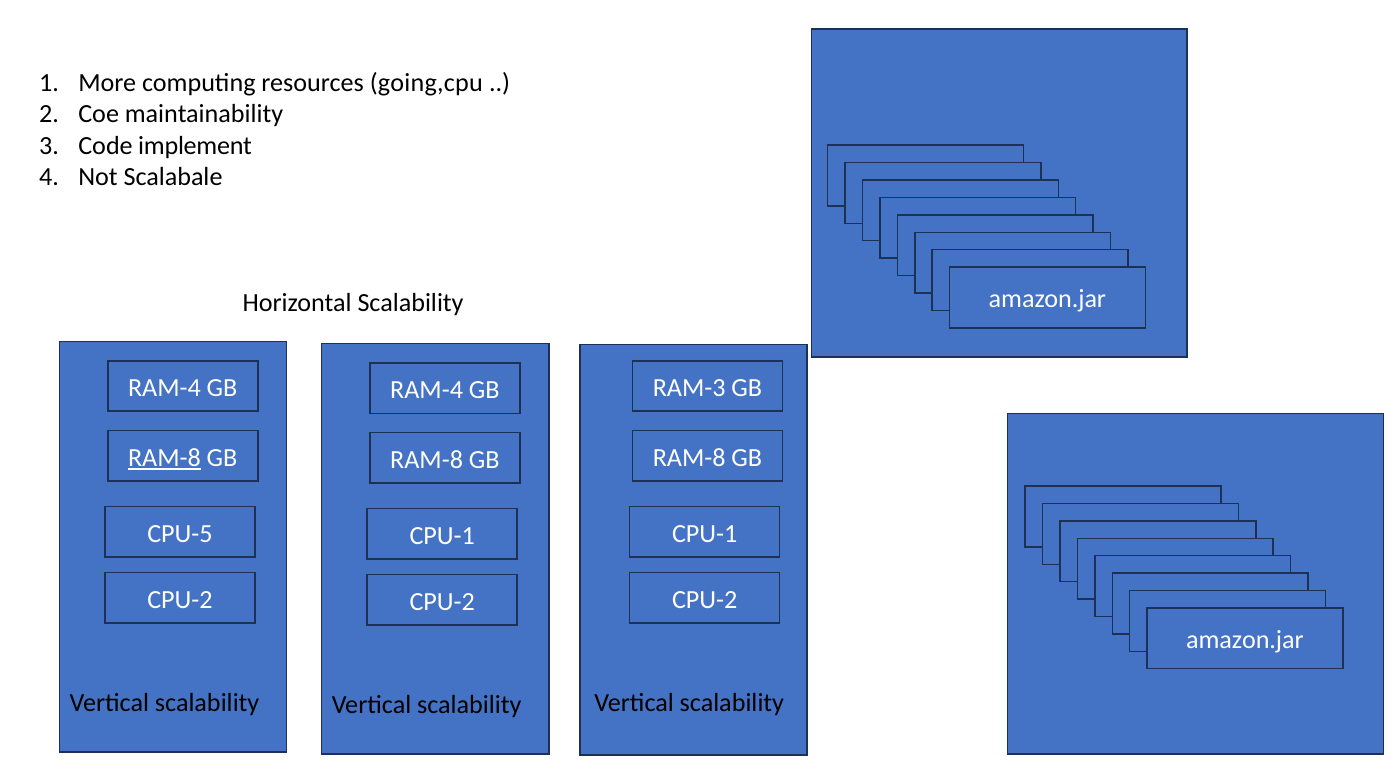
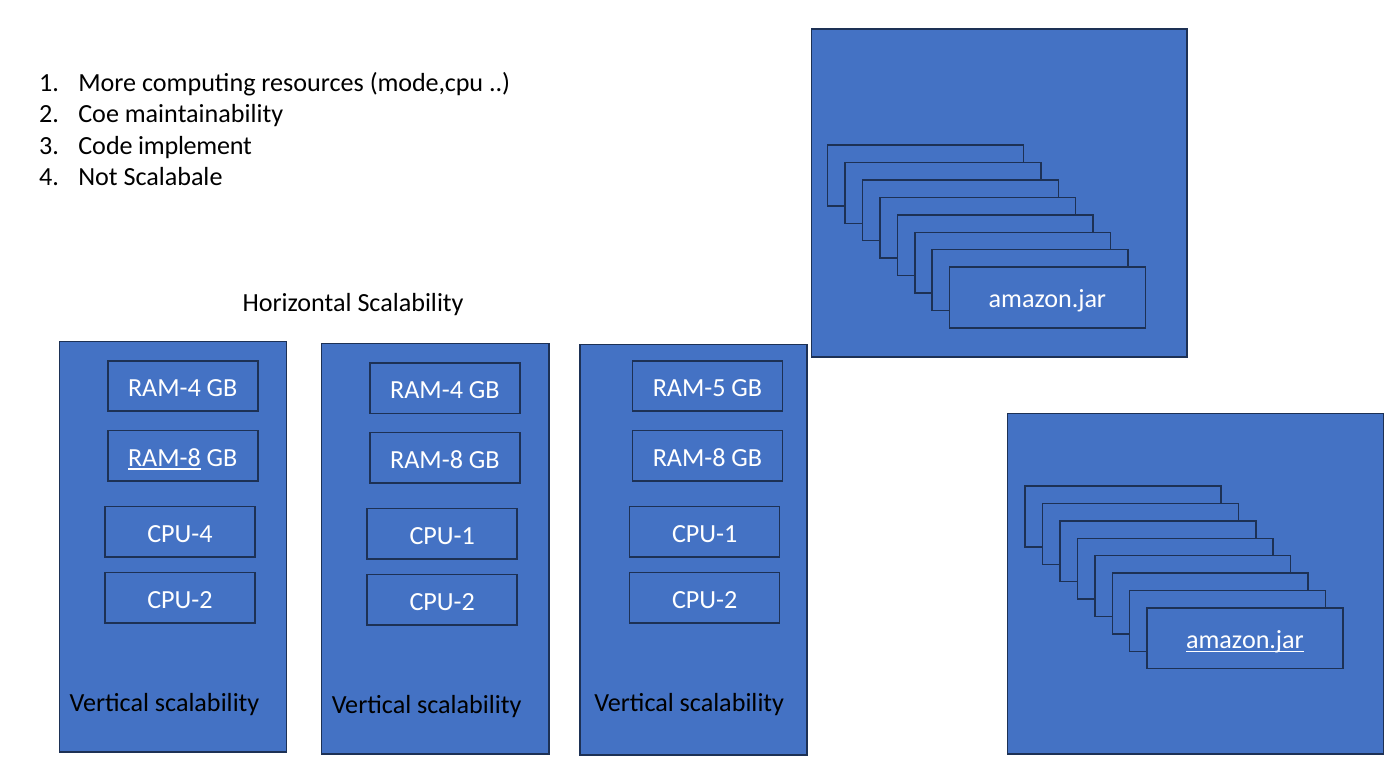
going,cpu: going,cpu -> mode,cpu
RAM-3: RAM-3 -> RAM-5
CPU-5: CPU-5 -> CPU-4
amazon.jar at (1245, 640) underline: none -> present
